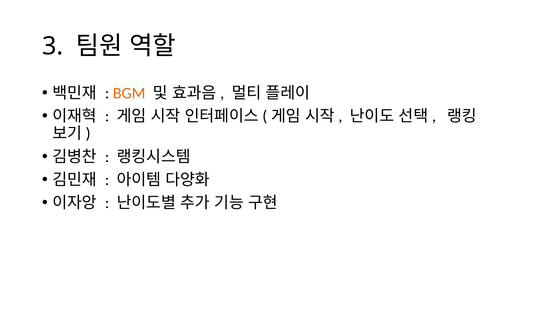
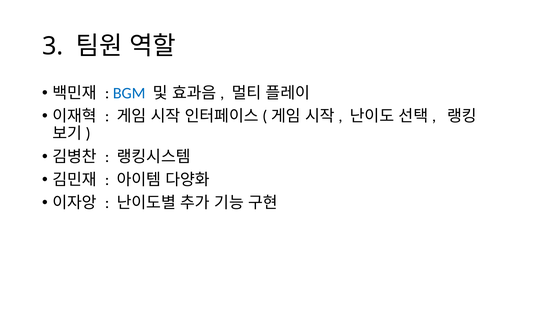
BGM colour: orange -> blue
